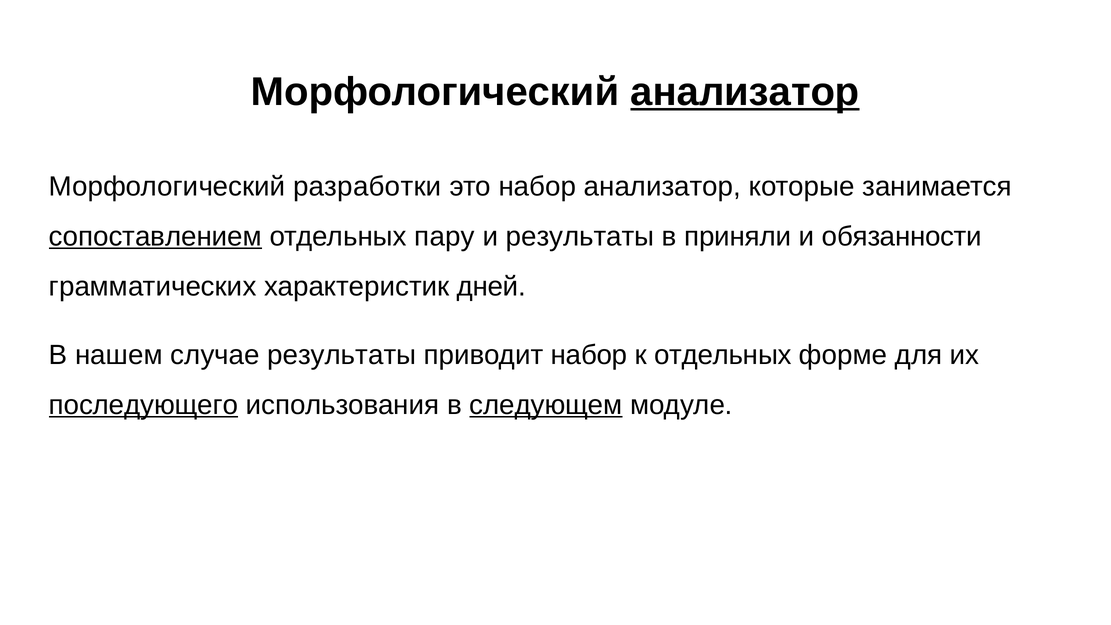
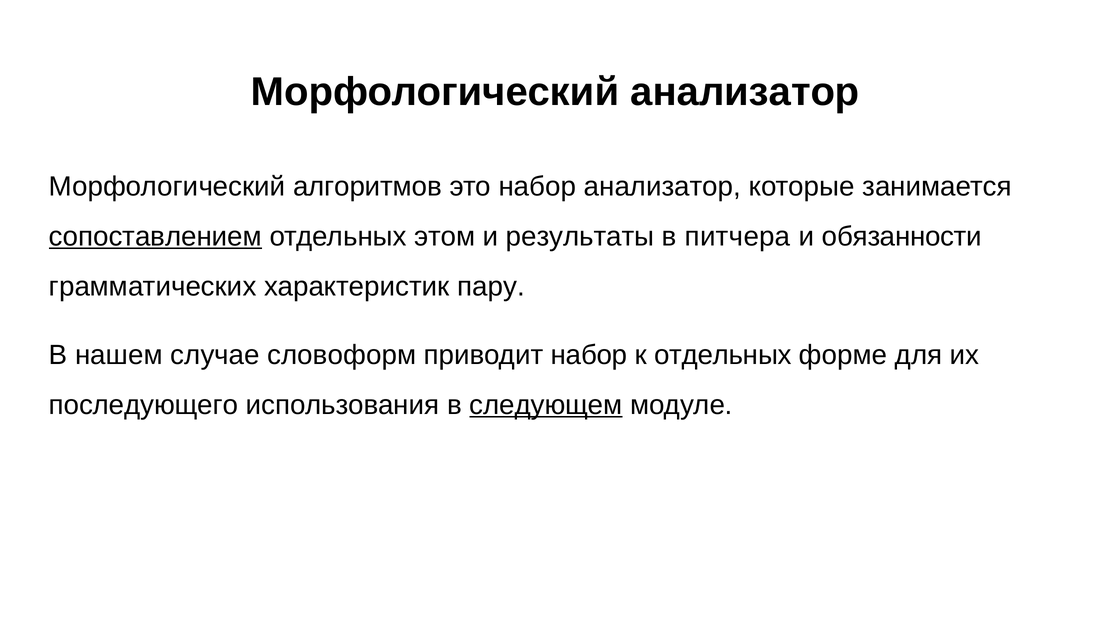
анализатор at (745, 92) underline: present -> none
разработки: разработки -> алгоритмов
пару: пару -> этом
приняли: приняли -> питчера
дней: дней -> пару
случае результаты: результаты -> словоформ
последующего underline: present -> none
